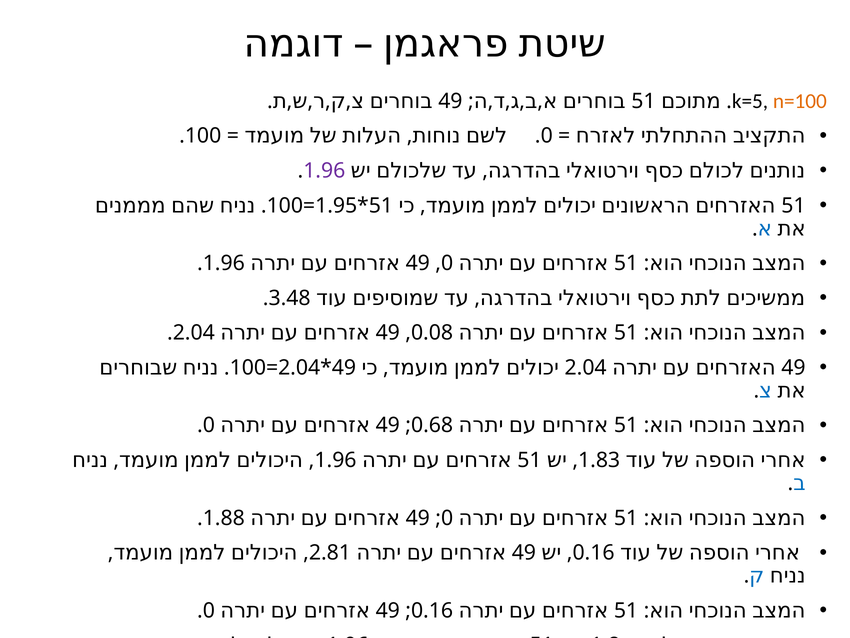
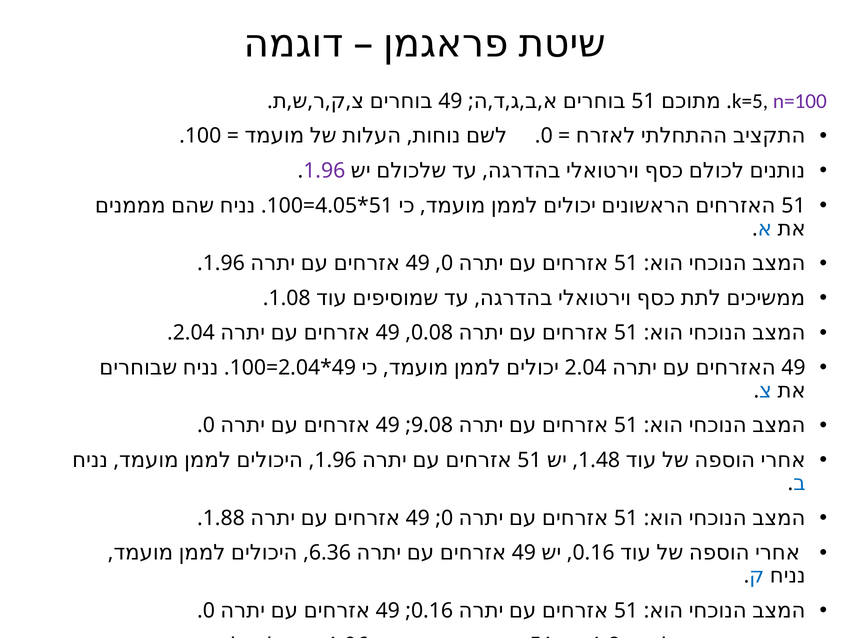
n=100 colour: orange -> purple
1.95: 1.95 -> 4.05
3.48: 3.48 -> 1.08
0.68: 0.68 -> 9.08
1.83: 1.83 -> 1.48
2.81: 2.81 -> 6.36
